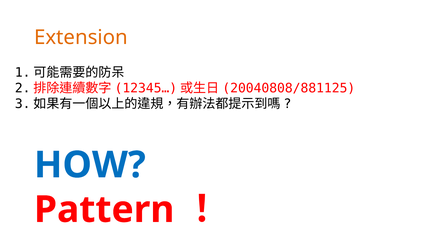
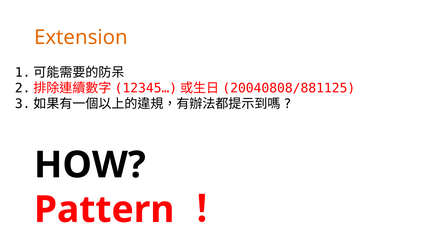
HOW colour: blue -> black
